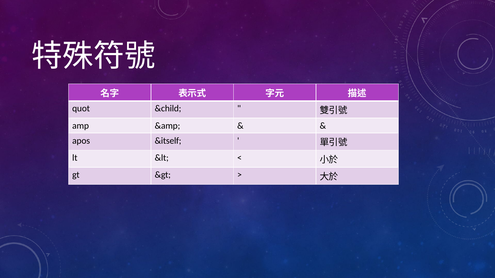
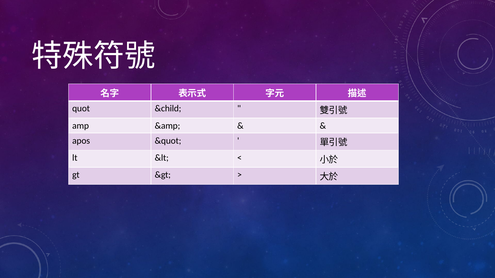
&itself: &itself -> &quot
